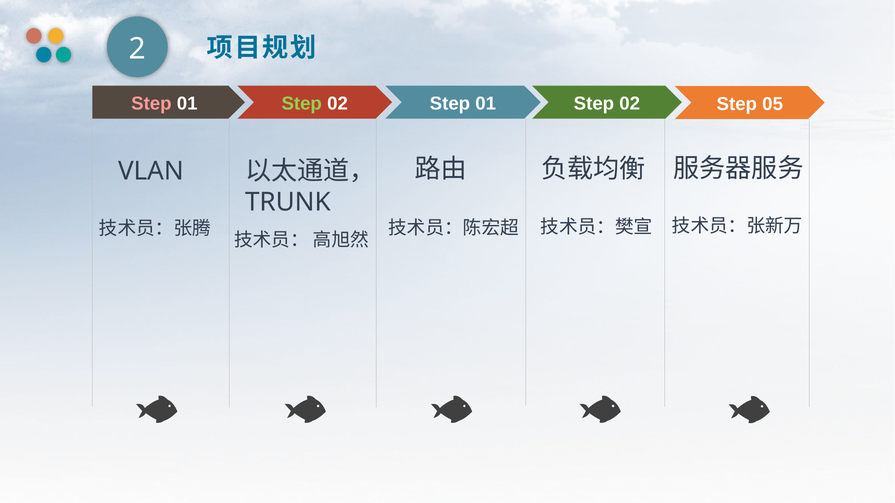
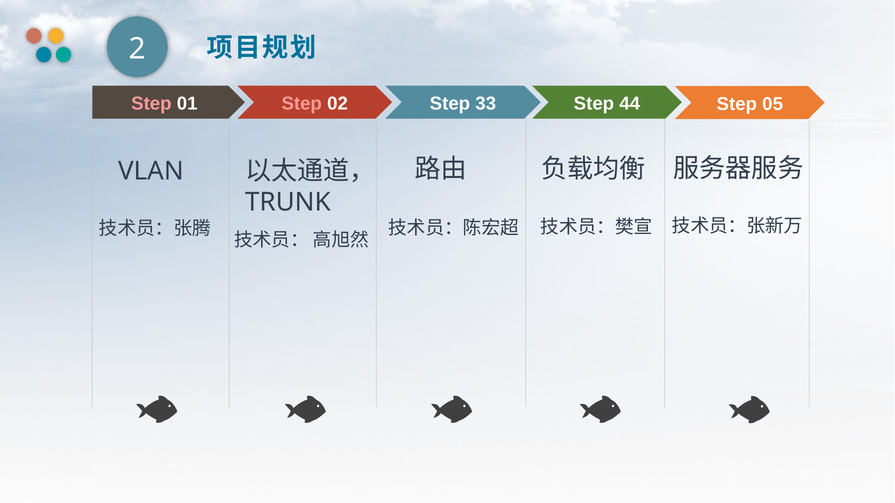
Step at (302, 104) colour: light green -> pink
02 Step 01: 01 -> 33
02 at (630, 104): 02 -> 44
